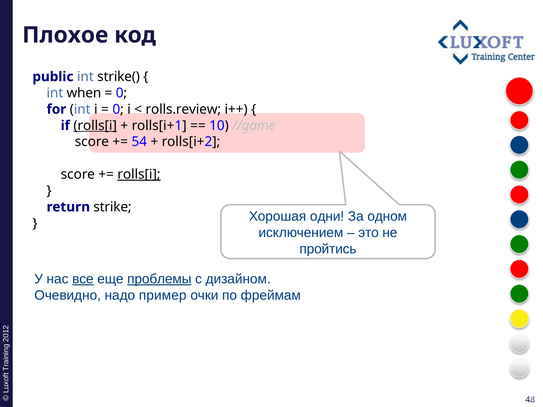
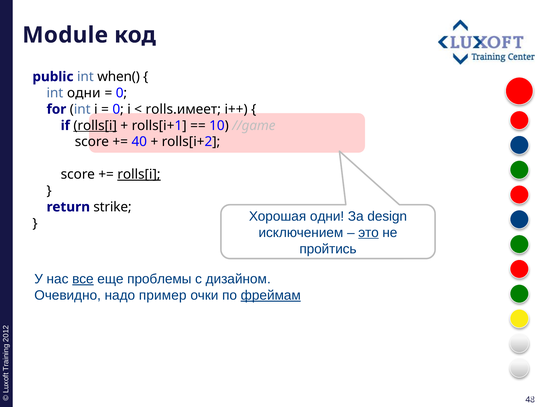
Плохое: Плохое -> Module
strike(: strike( -> when(
int when: when -> одни
rolls.review: rolls.review -> rolls.имеет
54: 54 -> 40
одном: одном -> design
это underline: none -> present
проблемы underline: present -> none
фреймам underline: none -> present
